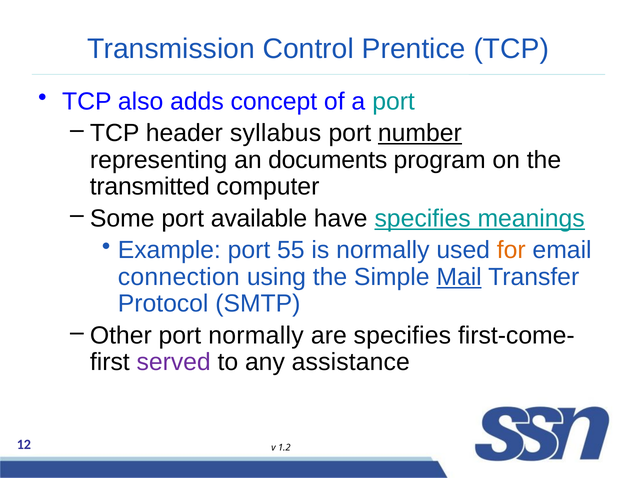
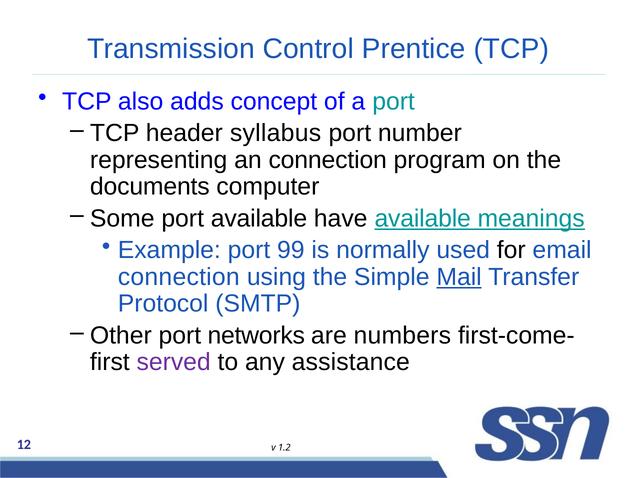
number underline: present -> none
an documents: documents -> connection
transmitted: transmitted -> documents
have specifies: specifies -> available
55: 55 -> 99
for colour: orange -> black
port normally: normally -> networks
are specifies: specifies -> numbers
